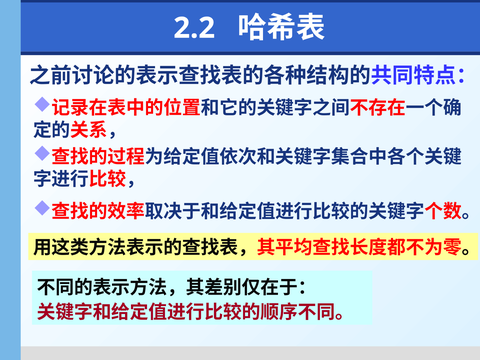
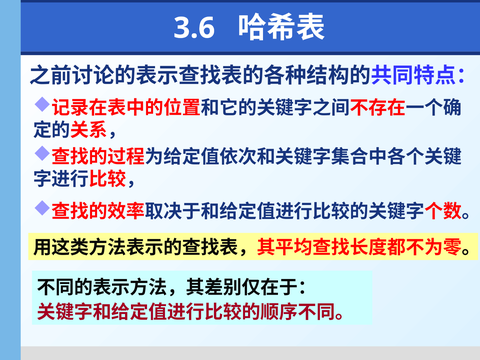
2.2: 2.2 -> 3.6
